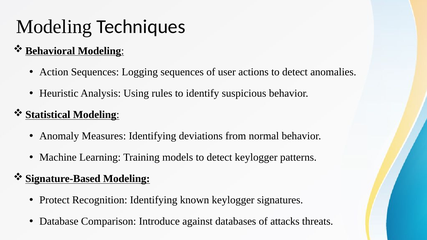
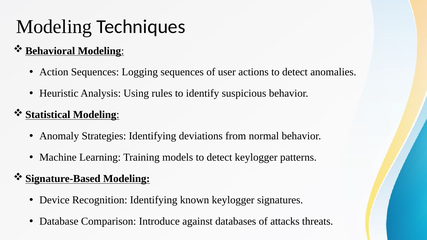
Measures: Measures -> Strategies
Protect: Protect -> Device
